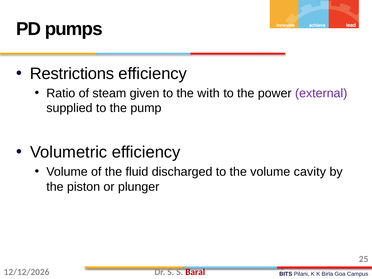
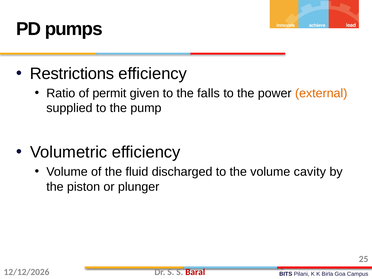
steam: steam -> permit
with: with -> falls
external colour: purple -> orange
